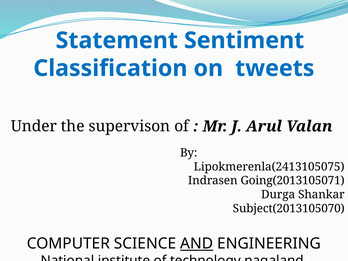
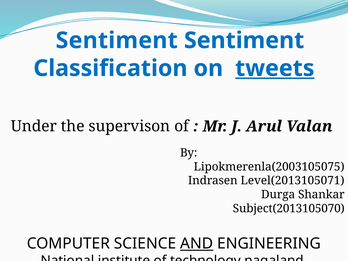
Statement at (117, 40): Statement -> Sentiment
tweets underline: none -> present
Lipokmerenla(2413105075: Lipokmerenla(2413105075 -> Lipokmerenla(2003105075
Going(2013105071: Going(2013105071 -> Level(2013105071
